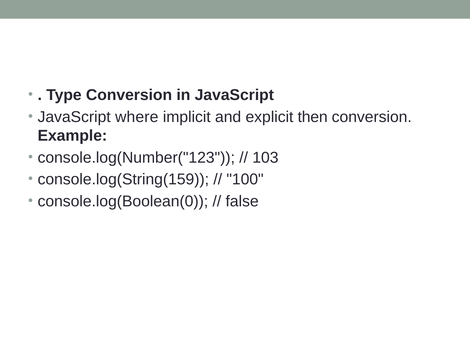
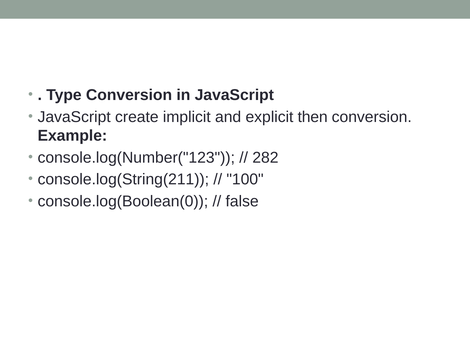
where: where -> create
103: 103 -> 282
console.log(String(159: console.log(String(159 -> console.log(String(211
